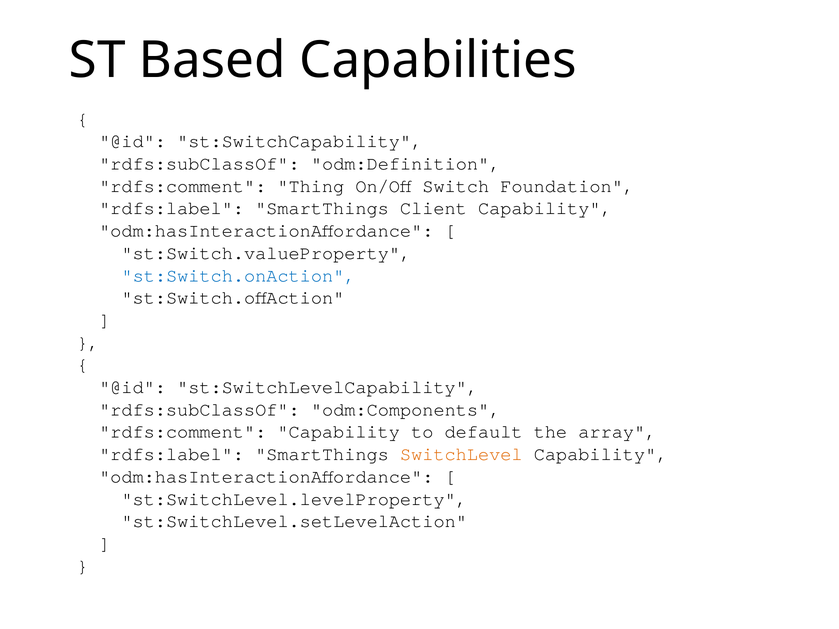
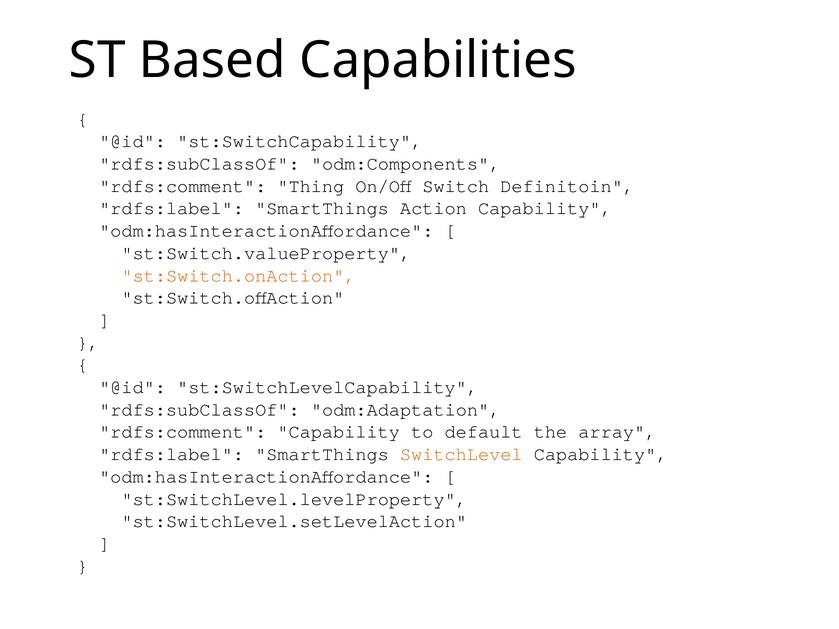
odm:Definition: odm:Definition -> odm:Components
Foundation: Foundation -> Definitoin
Client: Client -> Action
st:Switch.onAction colour: blue -> orange
odm:Components: odm:Components -> odm:Adaptation
